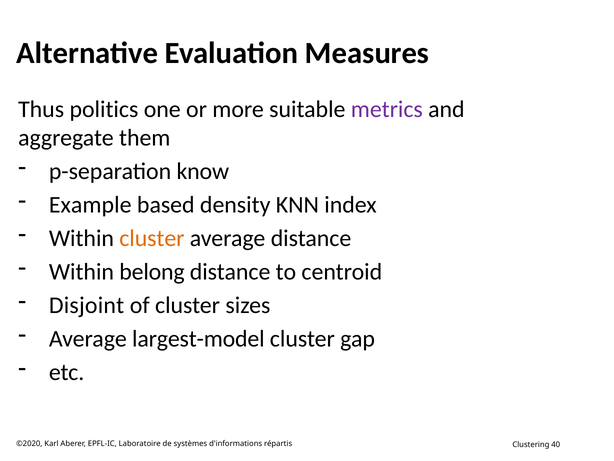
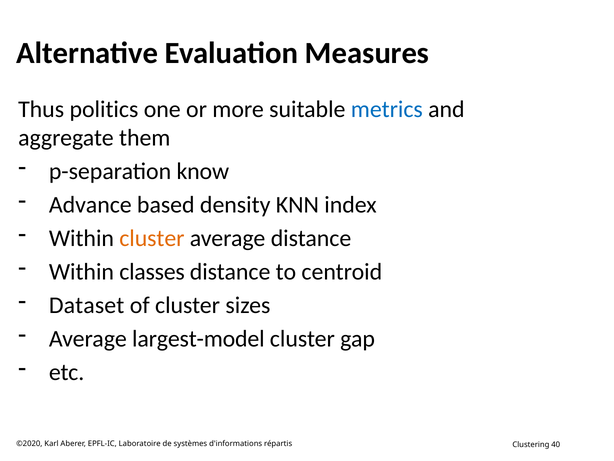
metrics colour: purple -> blue
Example: Example -> Advance
belong: belong -> classes
Disjoint: Disjoint -> Dataset
